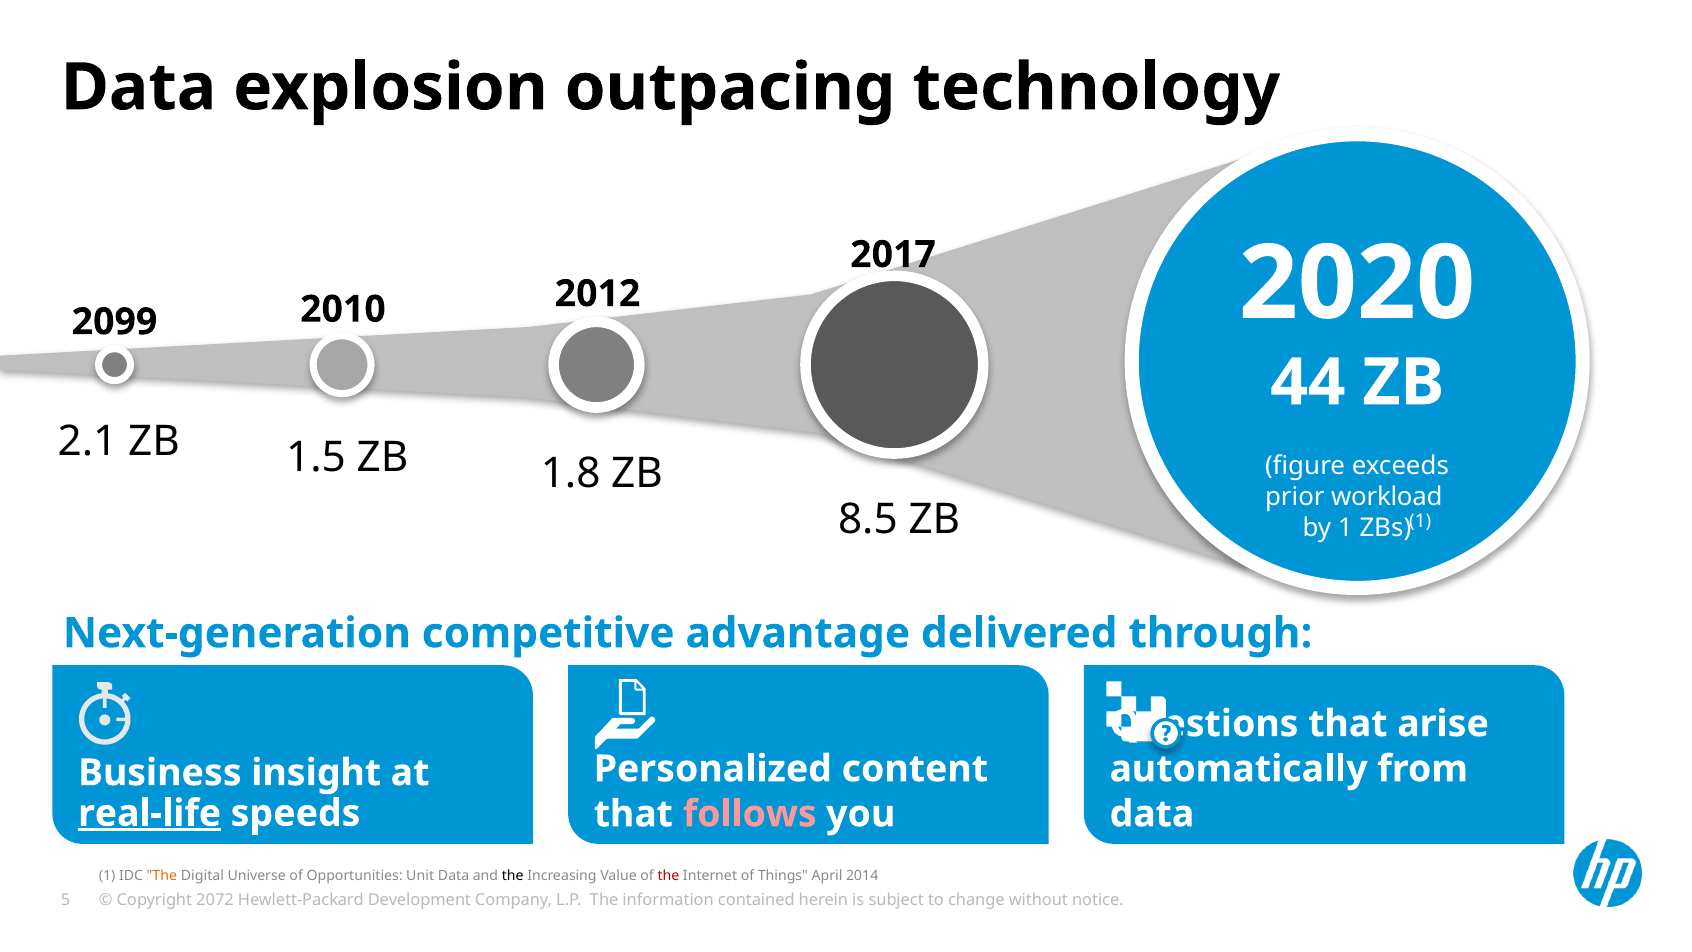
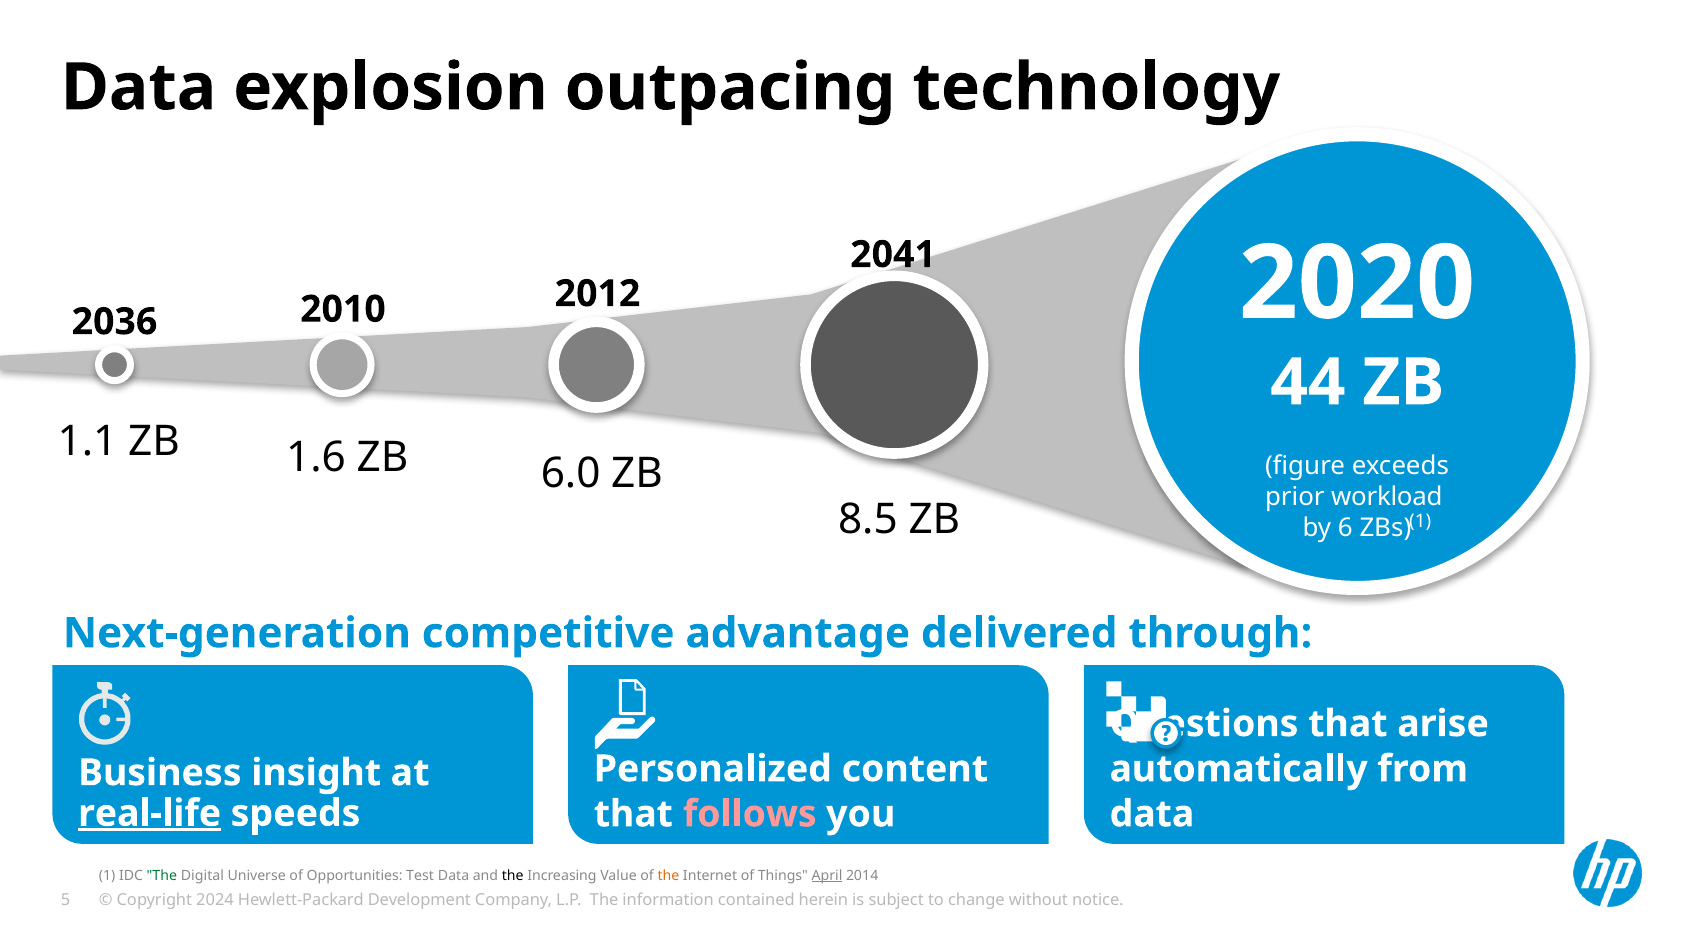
2017: 2017 -> 2041
2099: 2099 -> 2036
2.1: 2.1 -> 1.1
1.5: 1.5 -> 1.6
1.8: 1.8 -> 6.0
by 1: 1 -> 6
The at (162, 876) colour: orange -> green
Unit: Unit -> Test
the at (668, 876) colour: red -> orange
April underline: none -> present
2072: 2072 -> 2024
